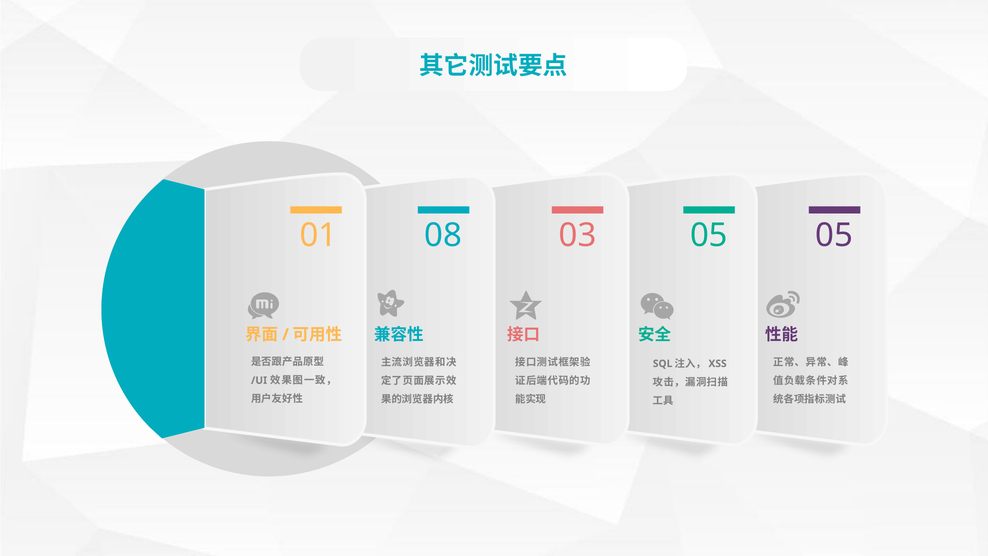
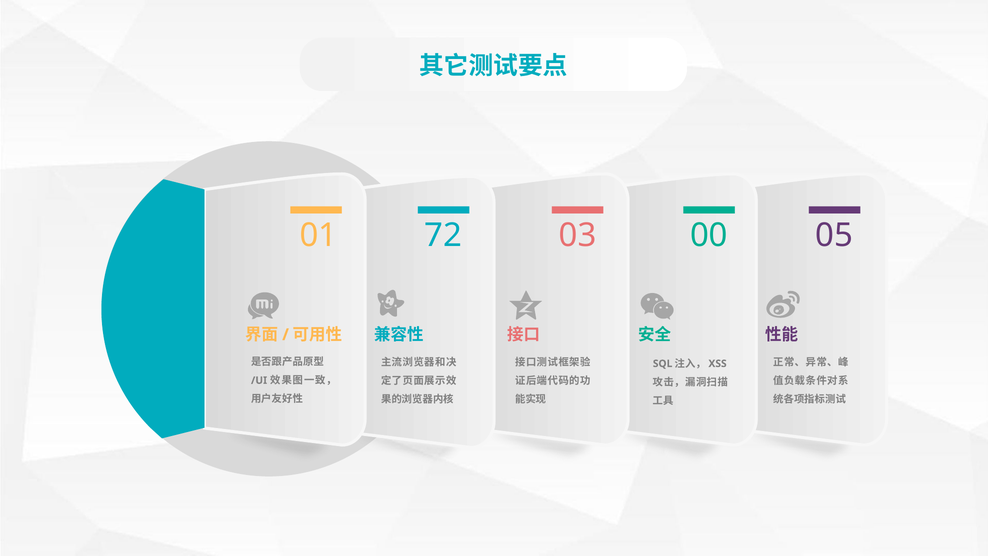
08: 08 -> 72
03 05: 05 -> 00
